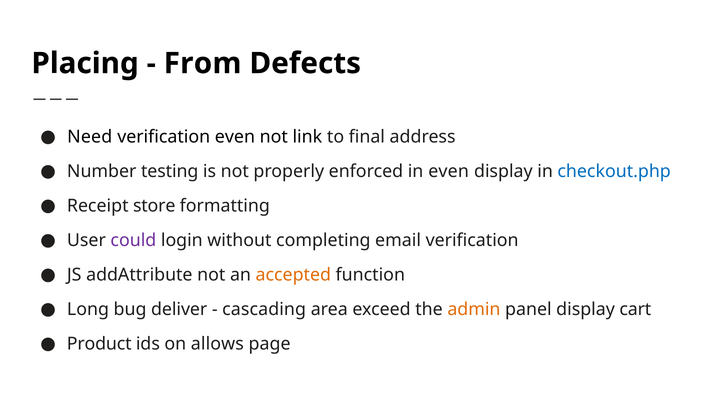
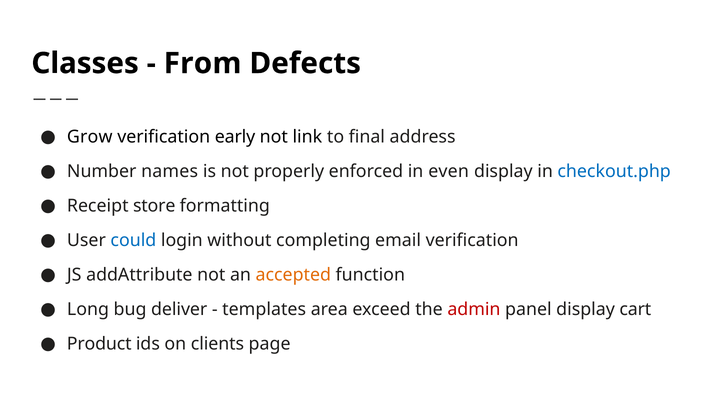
Placing: Placing -> Classes
Need: Need -> Grow
verification even: even -> early
testing: testing -> names
could colour: purple -> blue
cascading: cascading -> templates
admin colour: orange -> red
allows: allows -> clients
